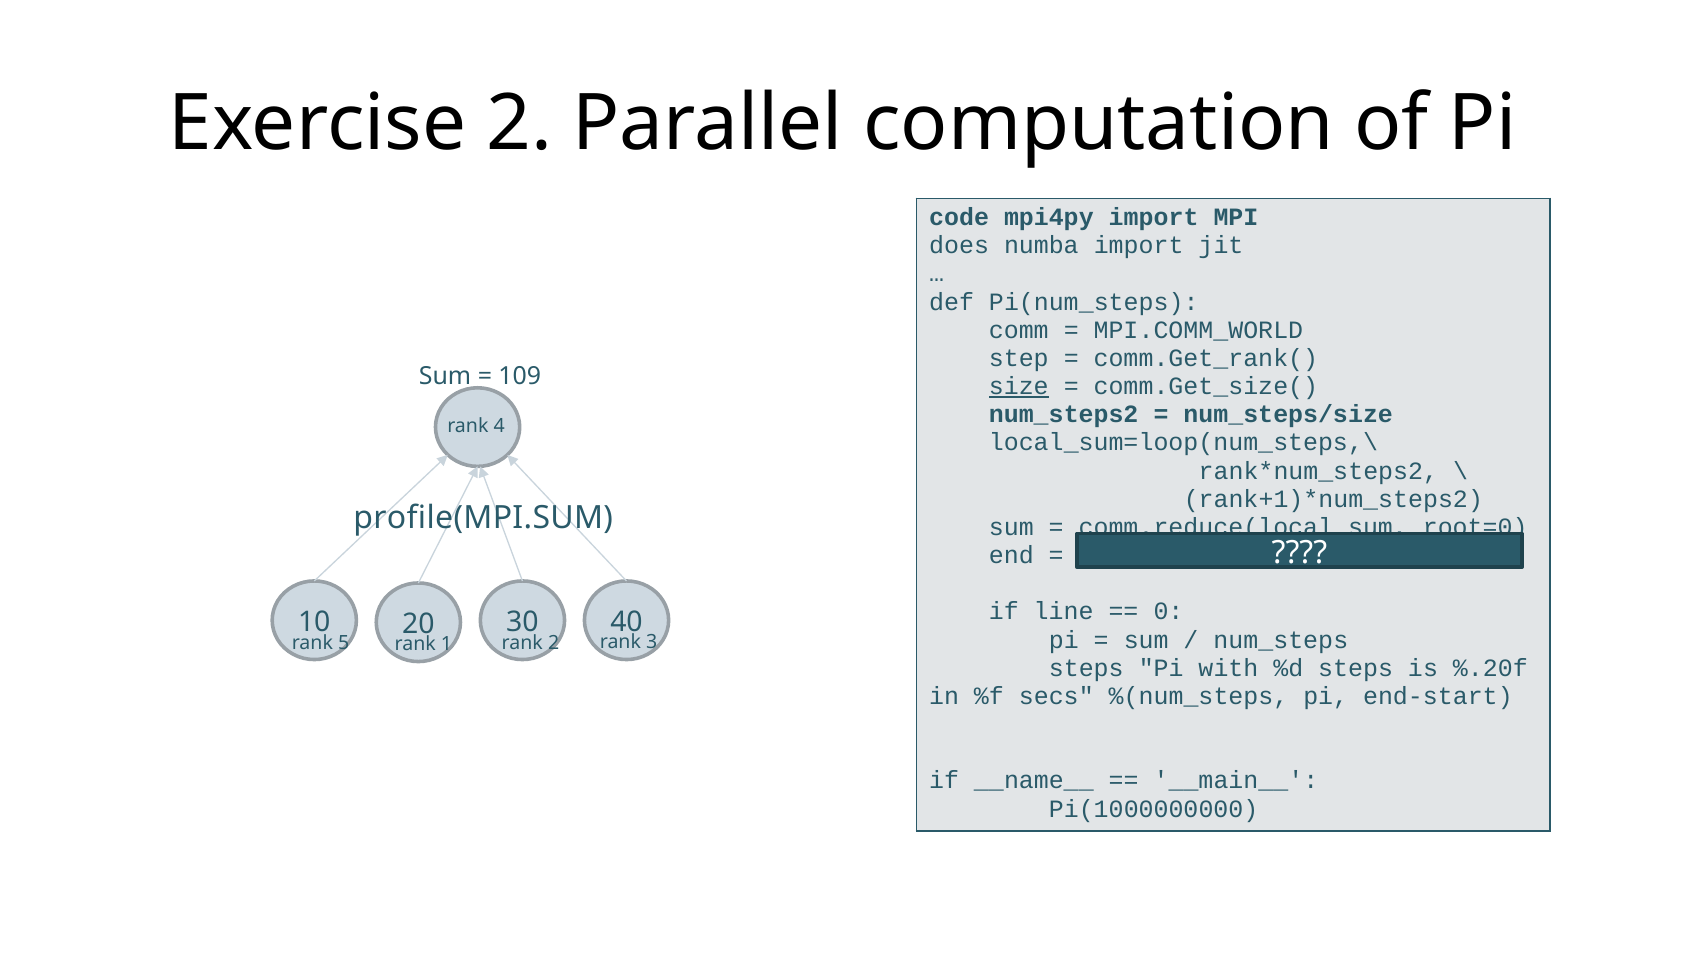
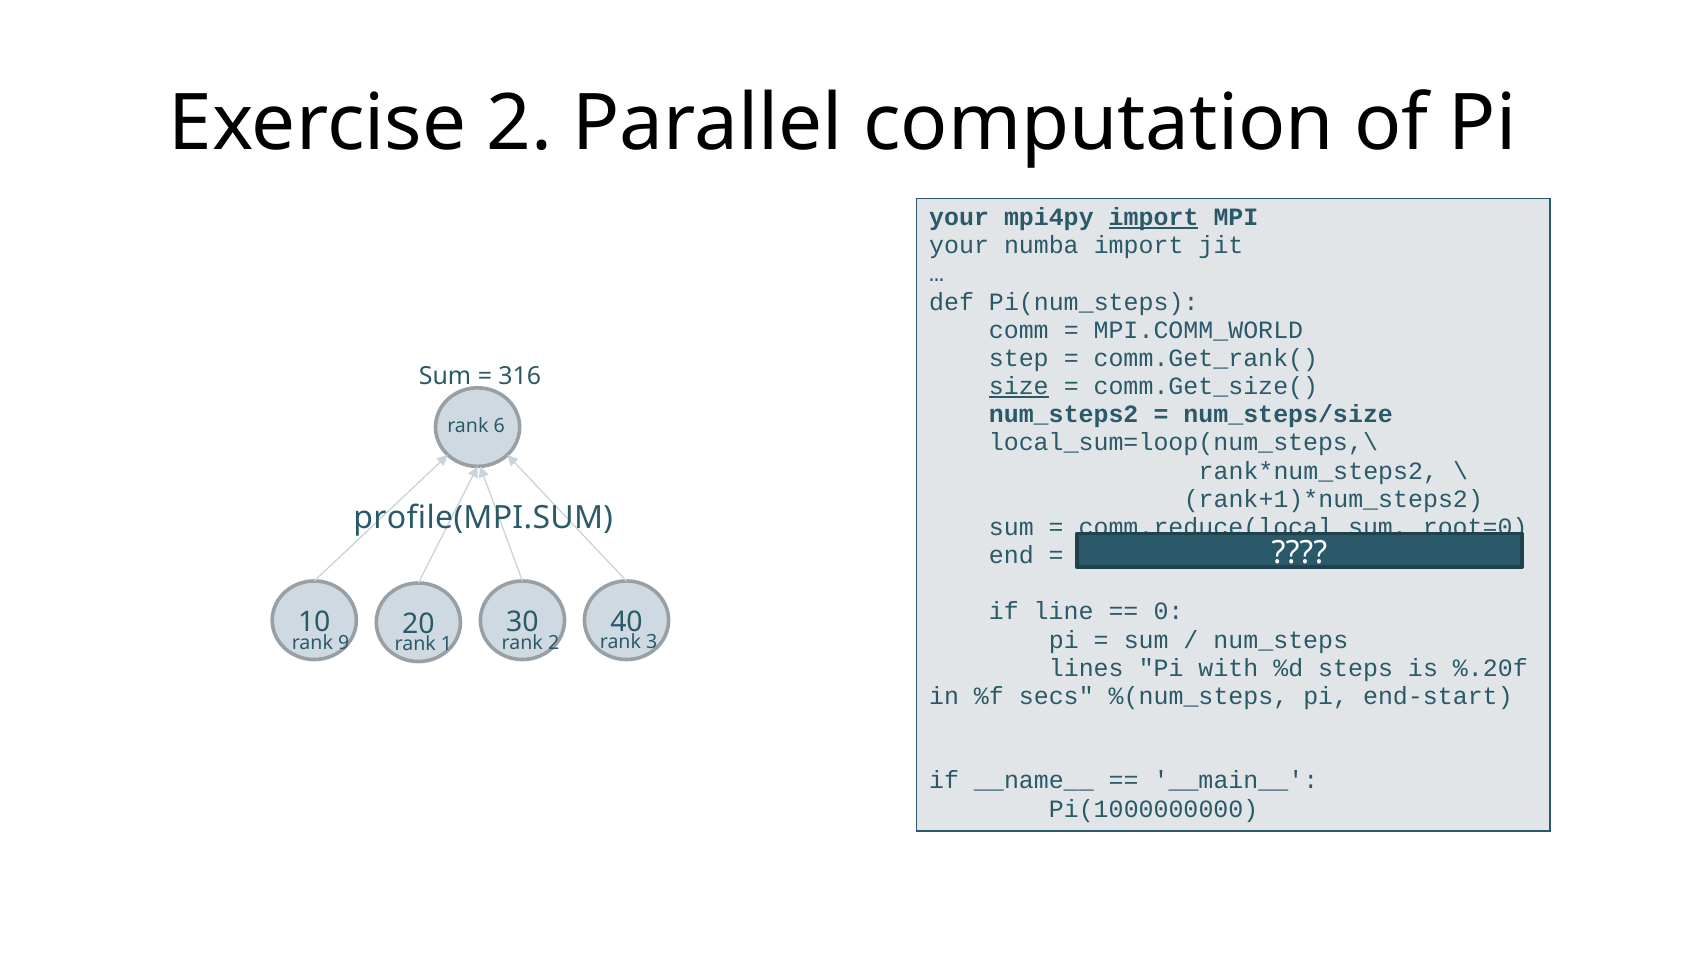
code at (959, 217): code -> your
import at (1154, 217) underline: none -> present
does at (959, 246): does -> your
109: 109 -> 316
4: 4 -> 6
5: 5 -> 9
steps at (1086, 668): steps -> lines
